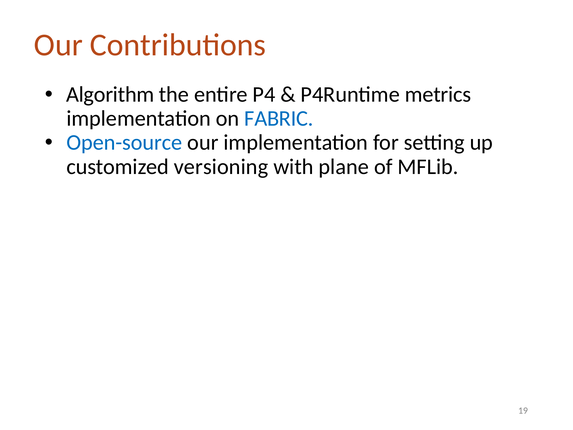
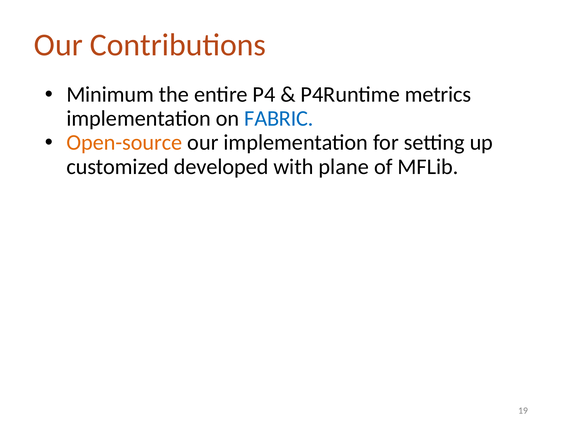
Algorithm: Algorithm -> Minimum
Open-source colour: blue -> orange
versioning: versioning -> developed
